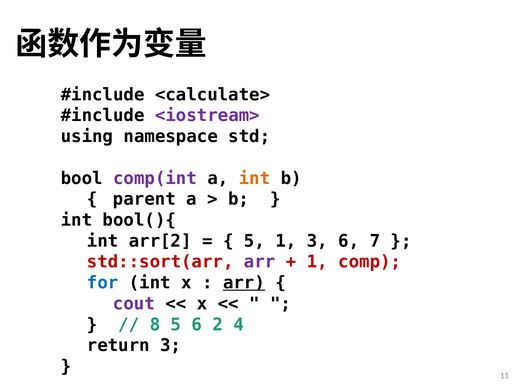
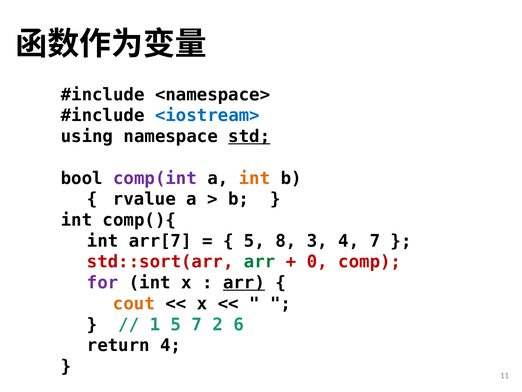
<calculate>: <calculate> -> <namespace>
<iostream> colour: purple -> blue
std underline: none -> present
parent: parent -> rvalue
bool(){: bool(){ -> comp(){
arr[2: arr[2 -> arr[7
5 1: 1 -> 8
3 6: 6 -> 4
arr at (260, 262) colour: purple -> green
1 at (317, 262): 1 -> 0
for colour: blue -> purple
cout colour: purple -> orange
8: 8 -> 1
5 6: 6 -> 7
4: 4 -> 6
return 3: 3 -> 4
